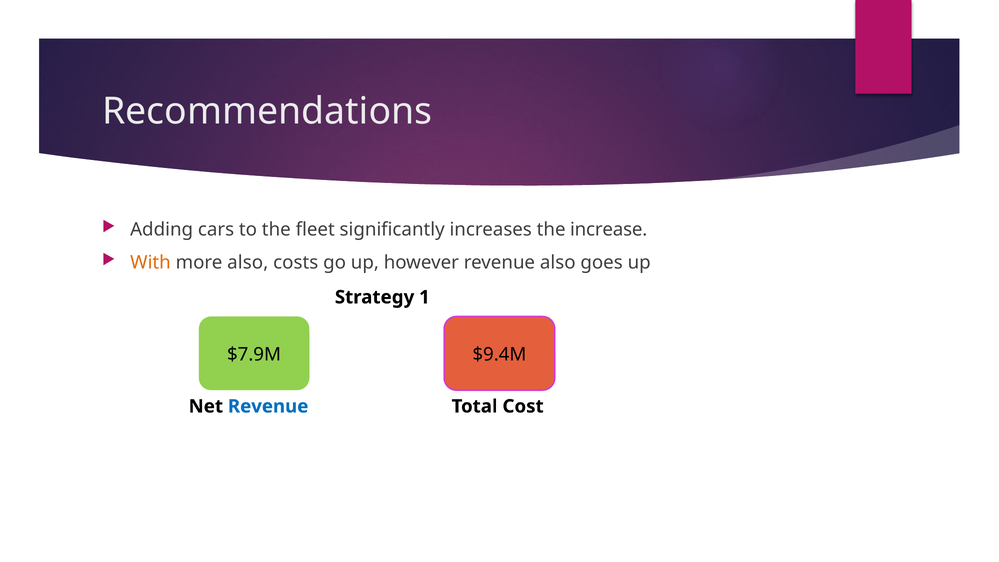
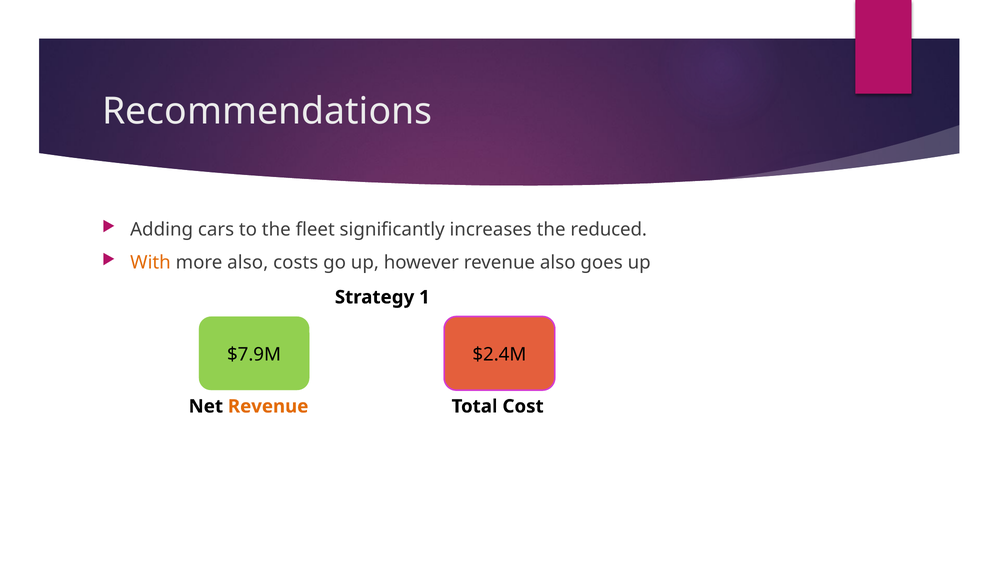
increase: increase -> reduced
$9.4M: $9.4M -> $2.4M
Revenue at (268, 406) colour: blue -> orange
